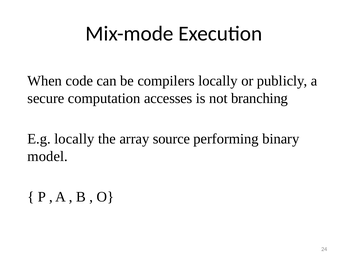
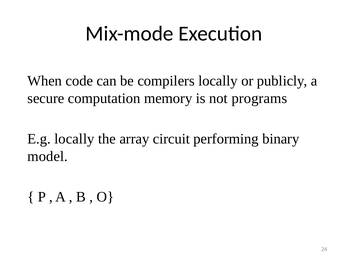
accesses: accesses -> memory
branching: branching -> programs
source: source -> circuit
